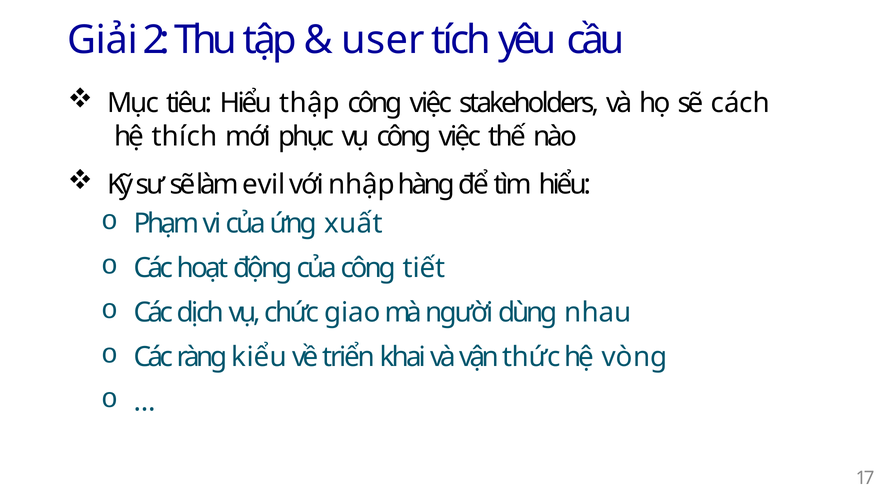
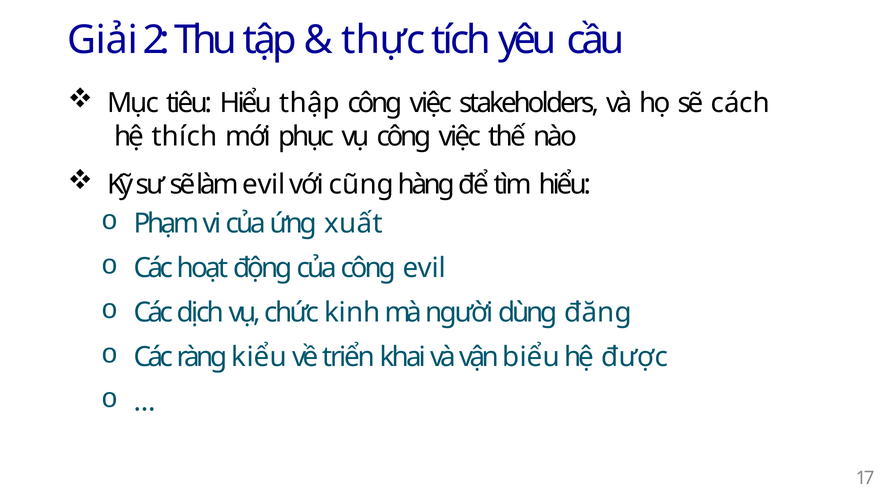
user: user -> thực
nhập: nhập -> cũng
công tiết: tiết -> evil
giao: giao -> kinh
nhau: nhau -> đăng
thức: thức -> biểu
vòng: vòng -> được
